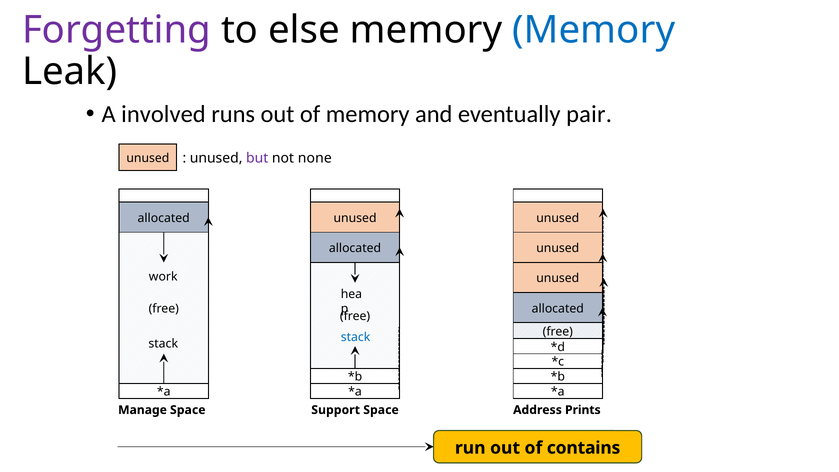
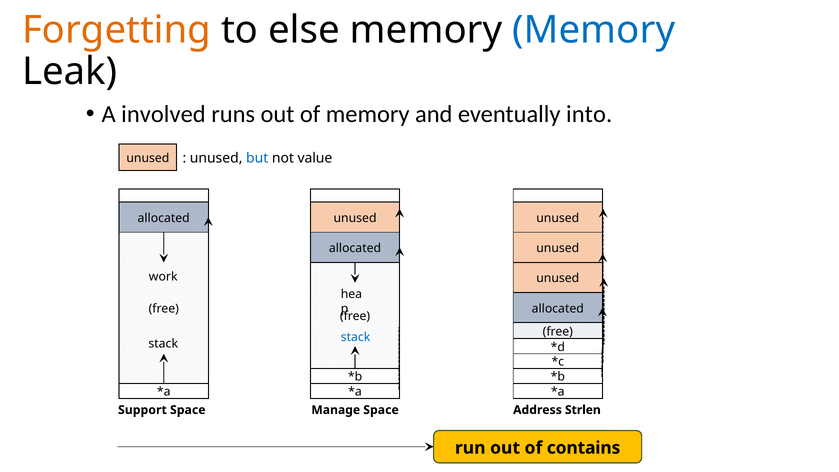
Forgetting colour: purple -> orange
pair: pair -> into
but colour: purple -> blue
none: none -> value
Manage: Manage -> Support
Support: Support -> Manage
Prints: Prints -> Strlen
